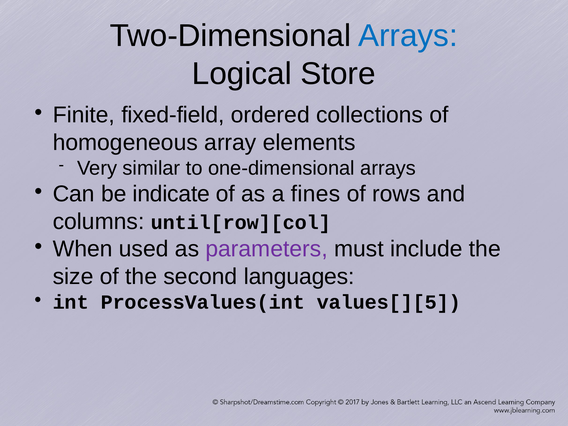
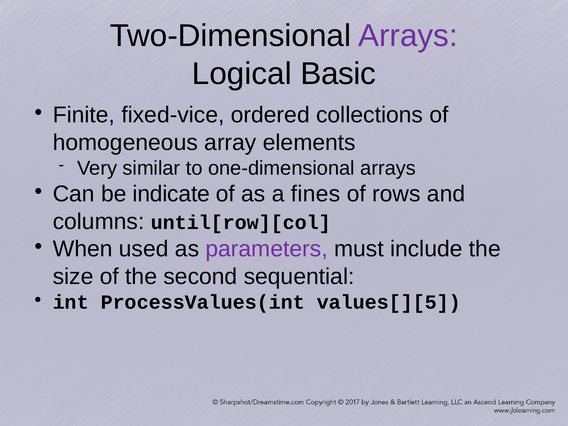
Arrays at (408, 36) colour: blue -> purple
Store: Store -> Basic
fixed-field: fixed-field -> fixed-vice
languages: languages -> sequential
